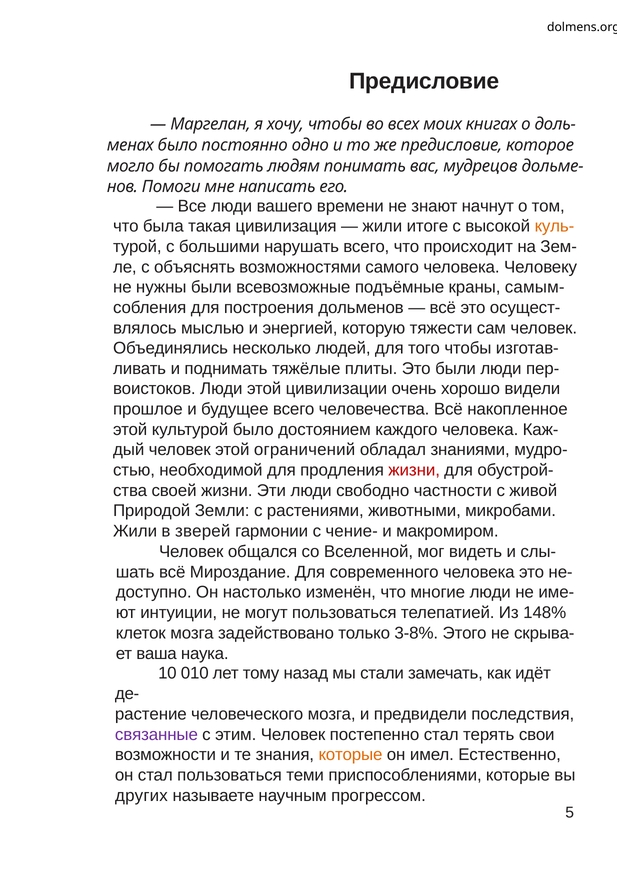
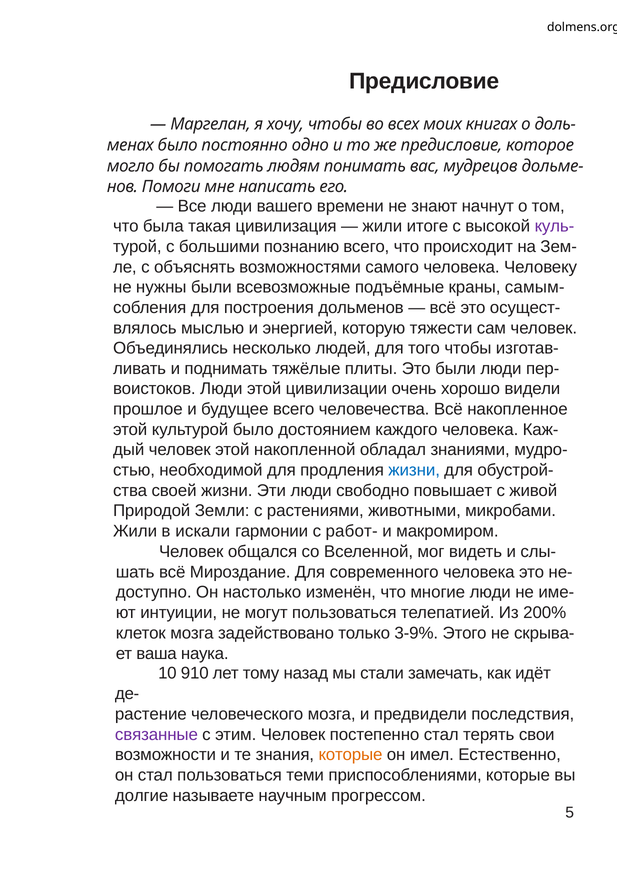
куль- colour: orange -> purple
нарушать: нарушать -> познанию
ограничений: ограничений -> накопленной
жизни at (414, 471) colour: red -> blue
частности: частности -> повышает
зверей: зверей -> искали
чение-: чение- -> работ-
148%: 148% -> 200%
3-8%: 3-8% -> 3-9%
010: 010 -> 910
других: других -> долгие
